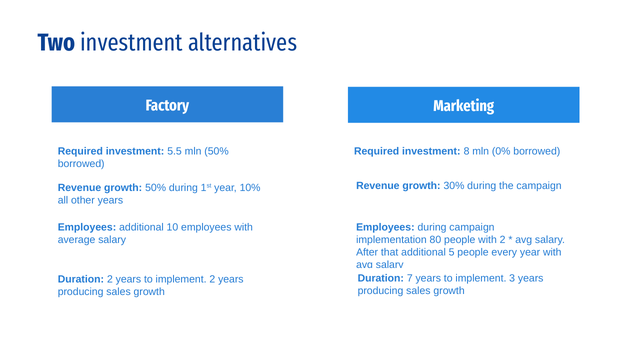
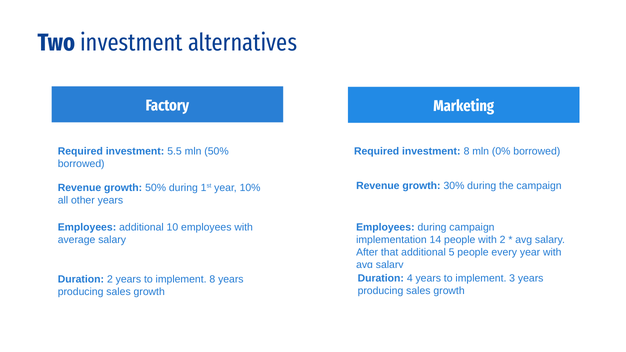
80: 80 -> 14
7: 7 -> 4
implement 2: 2 -> 8
